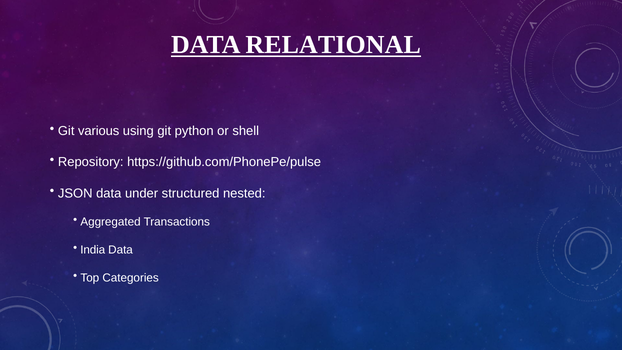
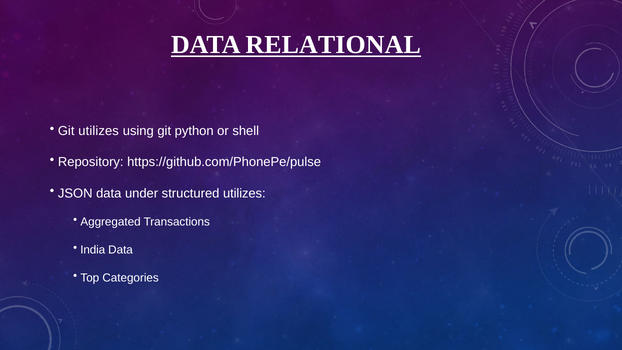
Git various: various -> utilizes
structured nested: nested -> utilizes
